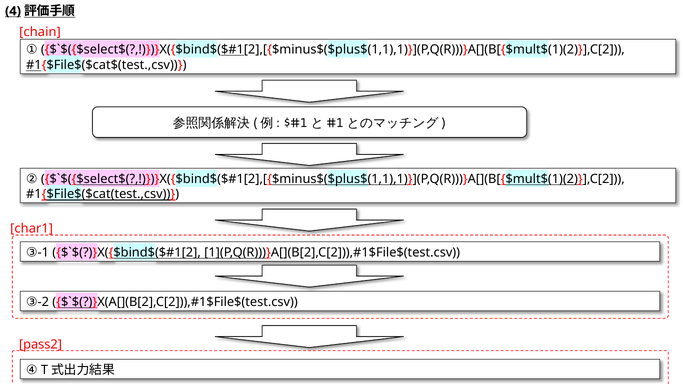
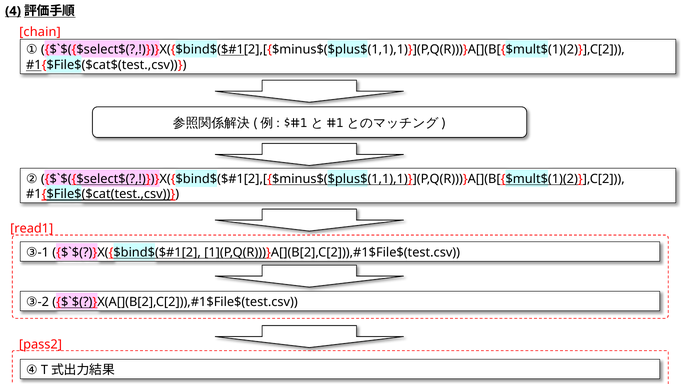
char1: char1 -> read1
